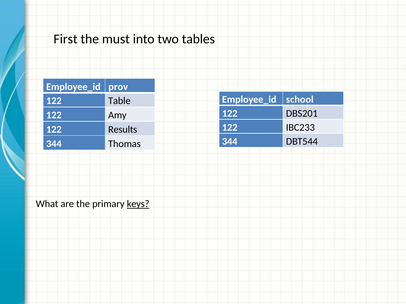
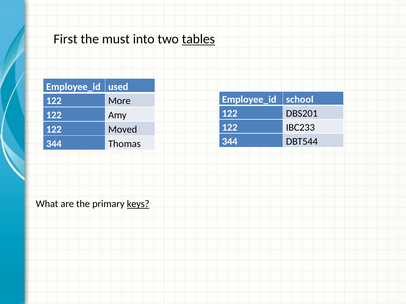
tables underline: none -> present
prov: prov -> used
Table: Table -> More
Results: Results -> Moved
